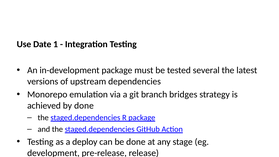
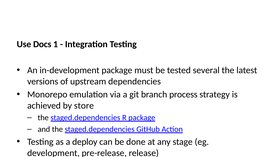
Date: Date -> Docs
bridges: bridges -> process
by done: done -> store
